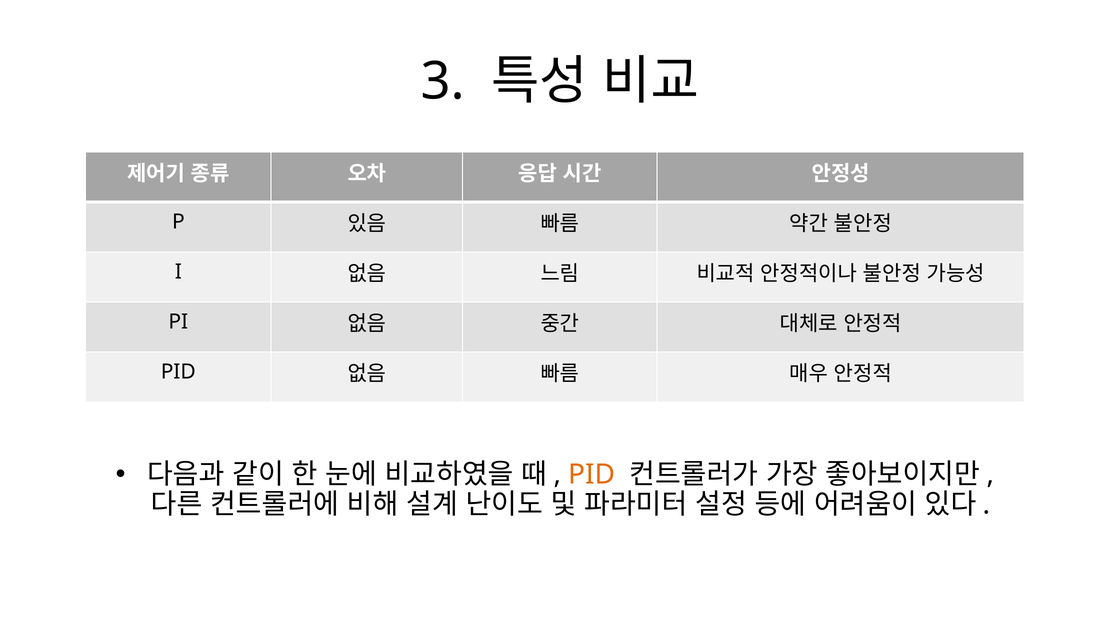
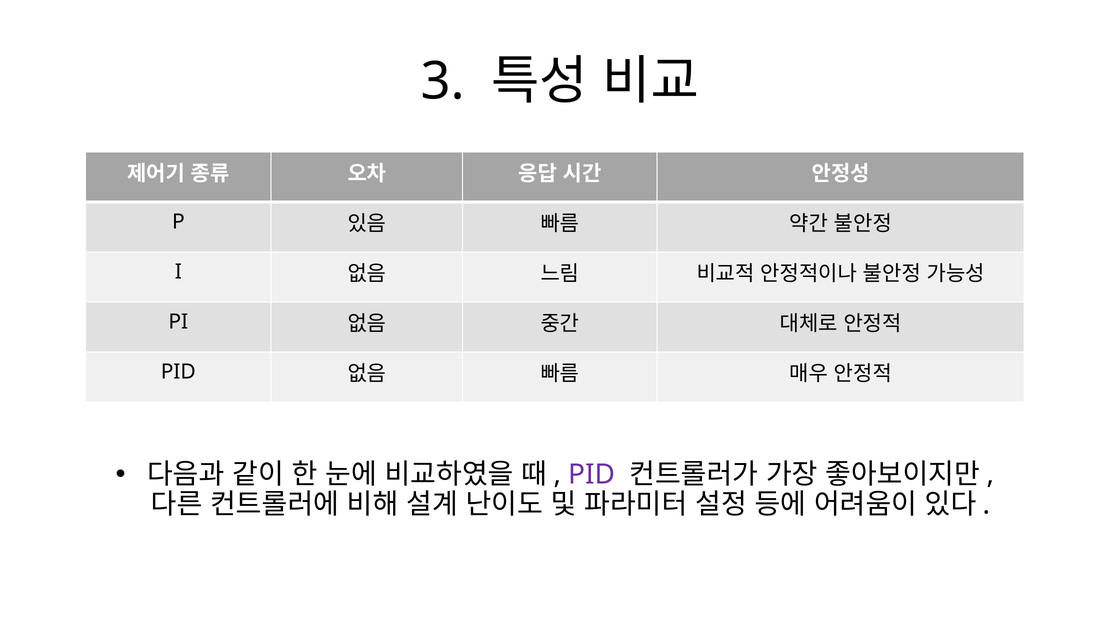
PID at (592, 475) colour: orange -> purple
